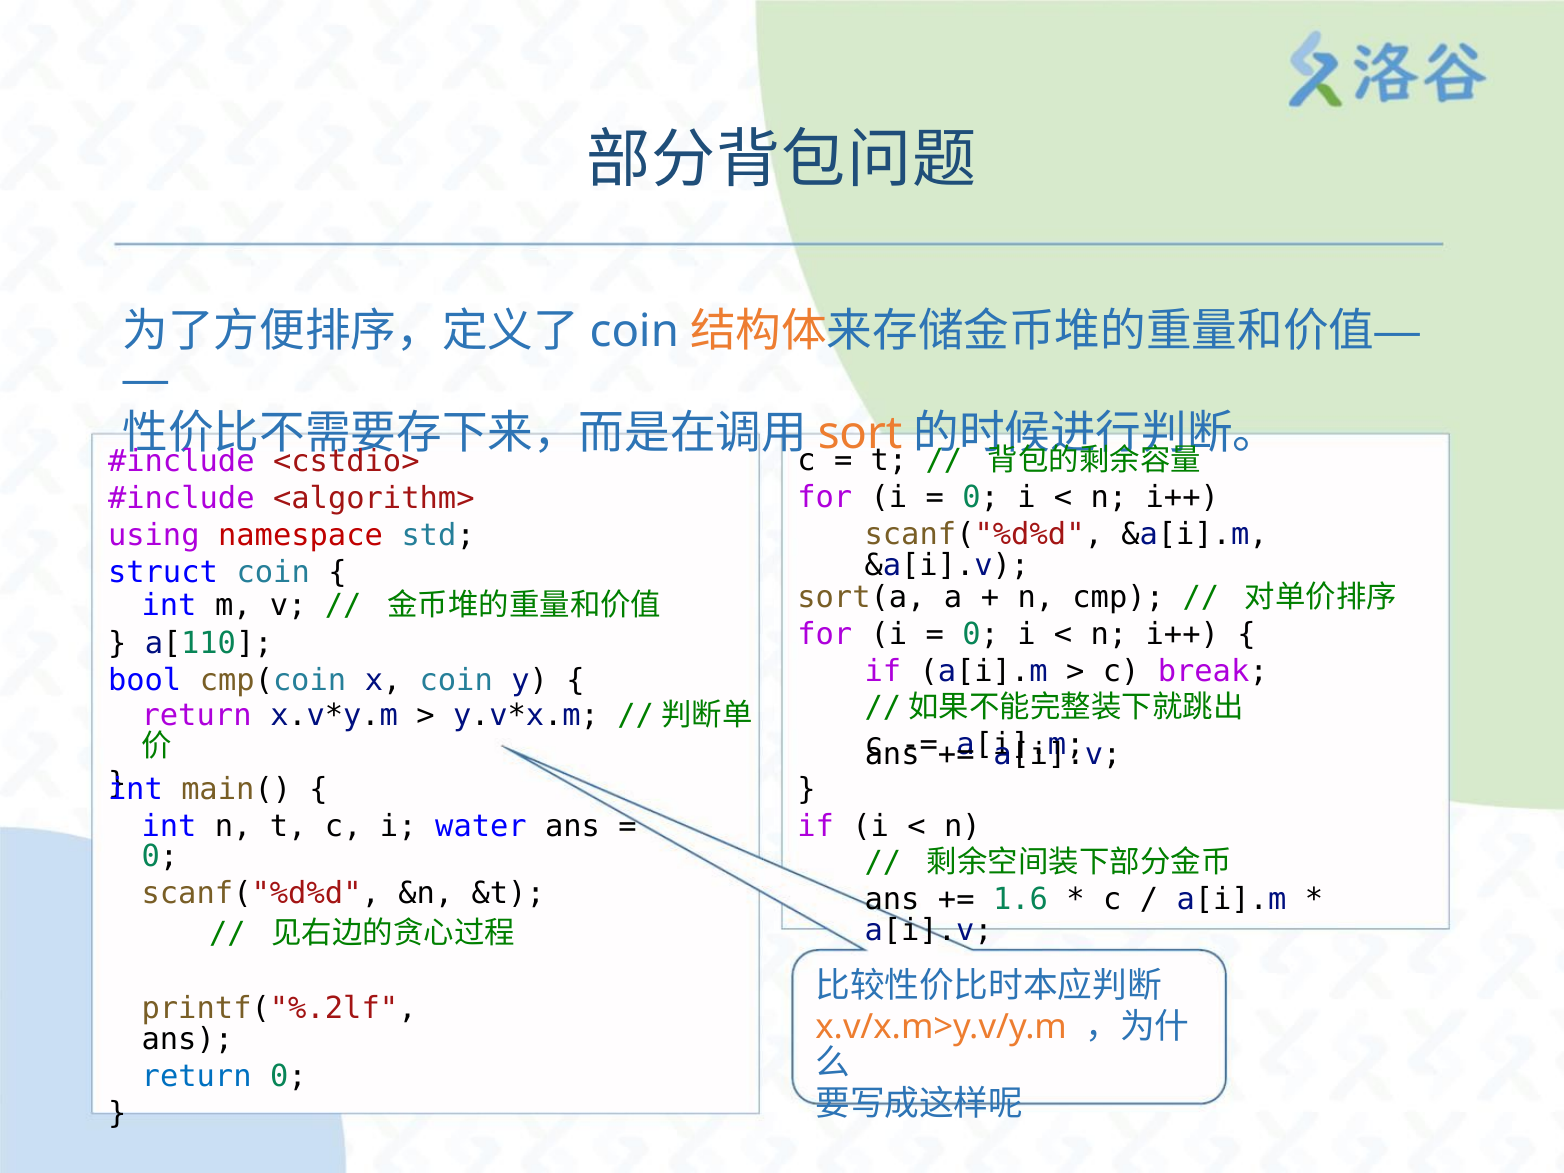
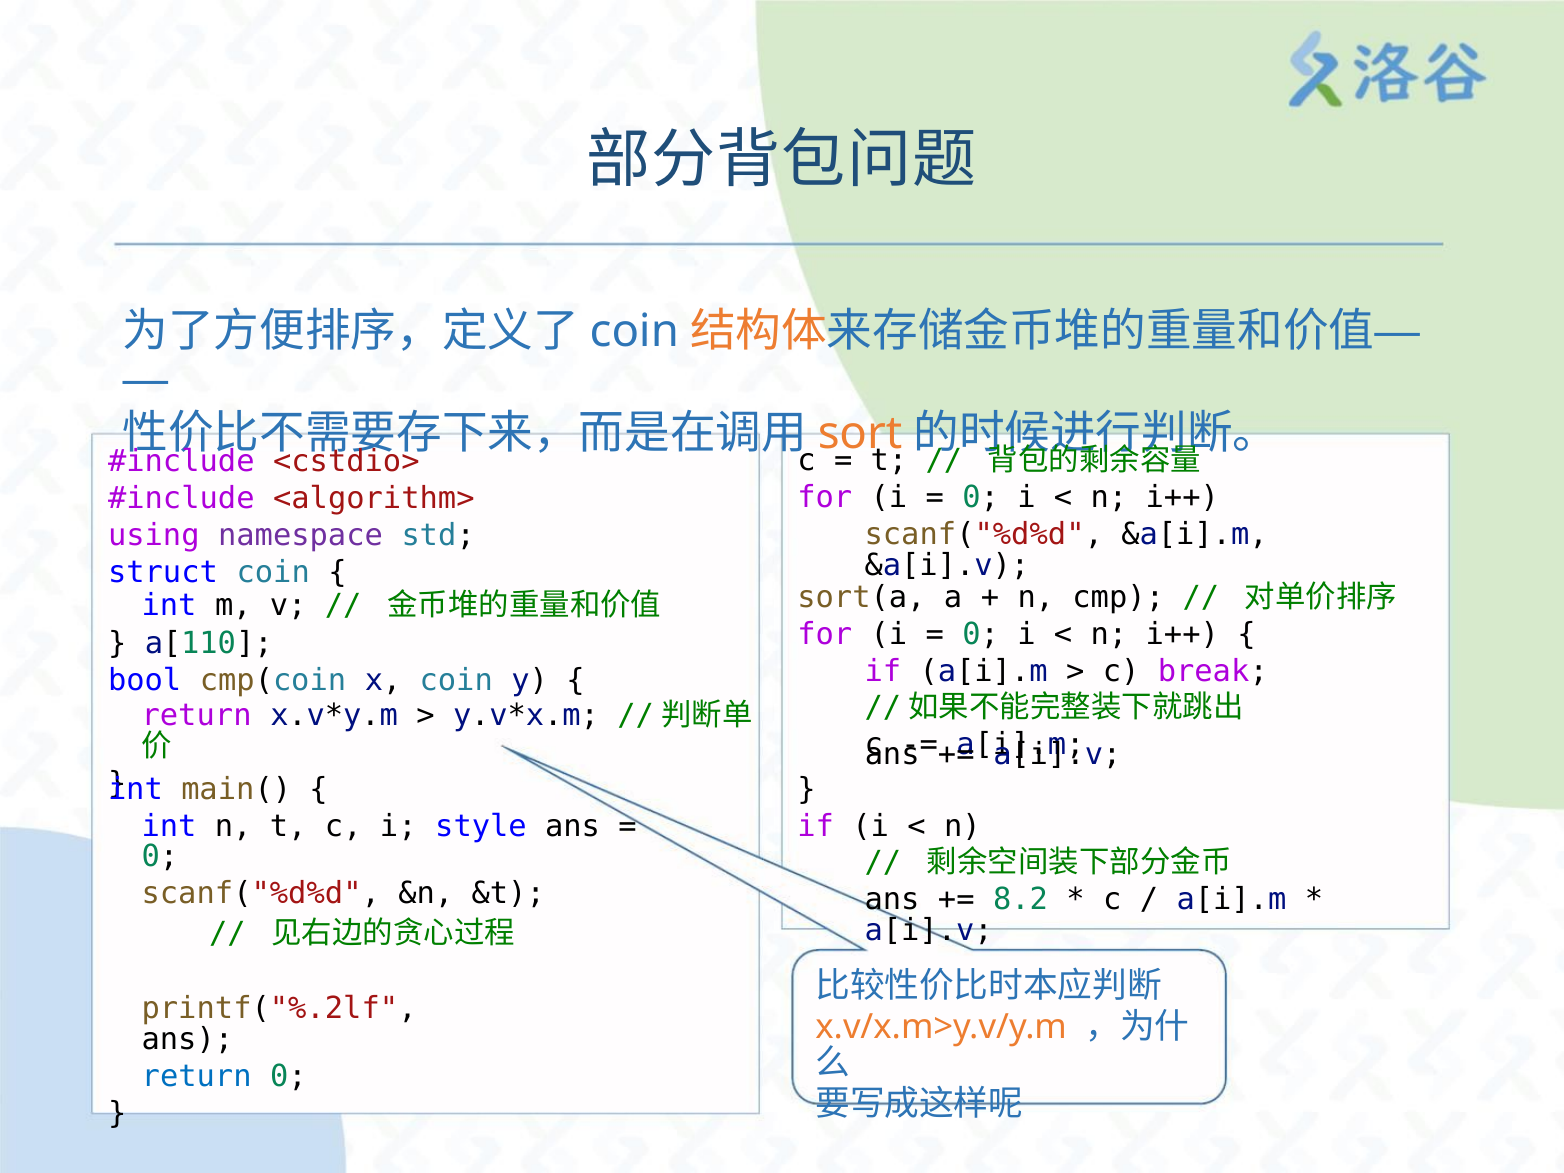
namespace colour: red -> purple
water: water -> style
1.6: 1.6 -> 8.2
